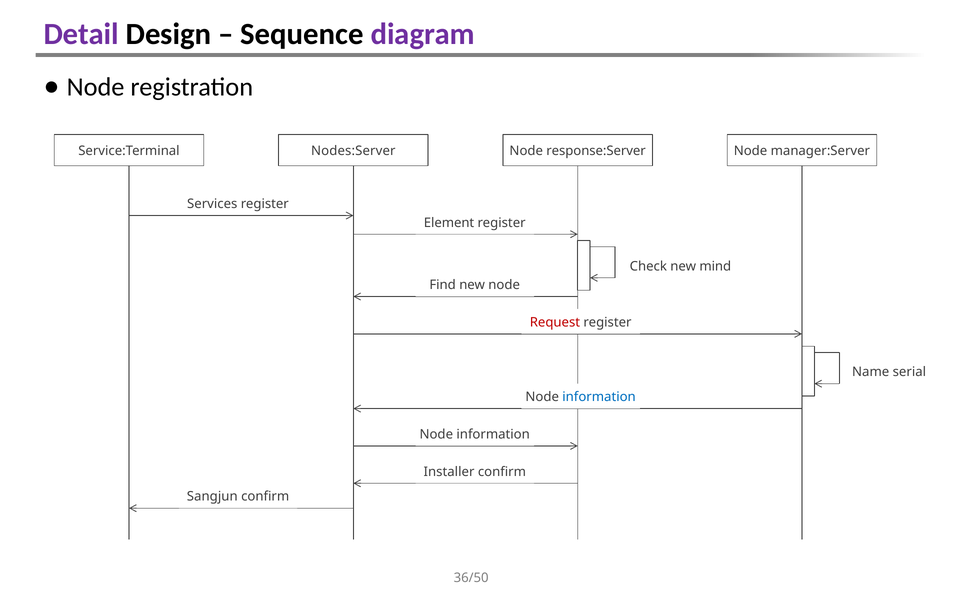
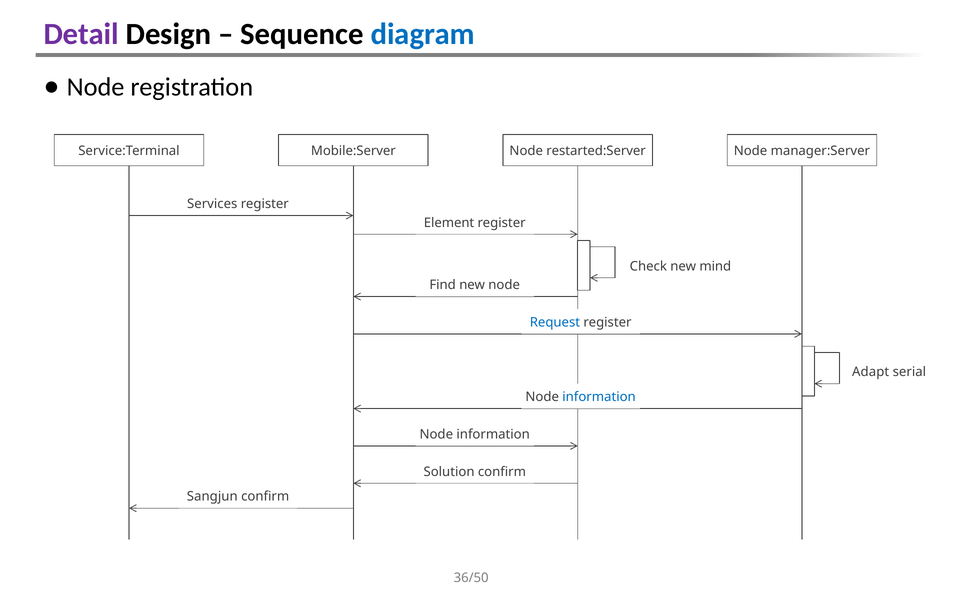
diagram colour: purple -> blue
Nodes:Server: Nodes:Server -> Mobile:Server
response:Server: response:Server -> restarted:Server
Request colour: red -> blue
Name: Name -> Adapt
Installer: Installer -> Solution
